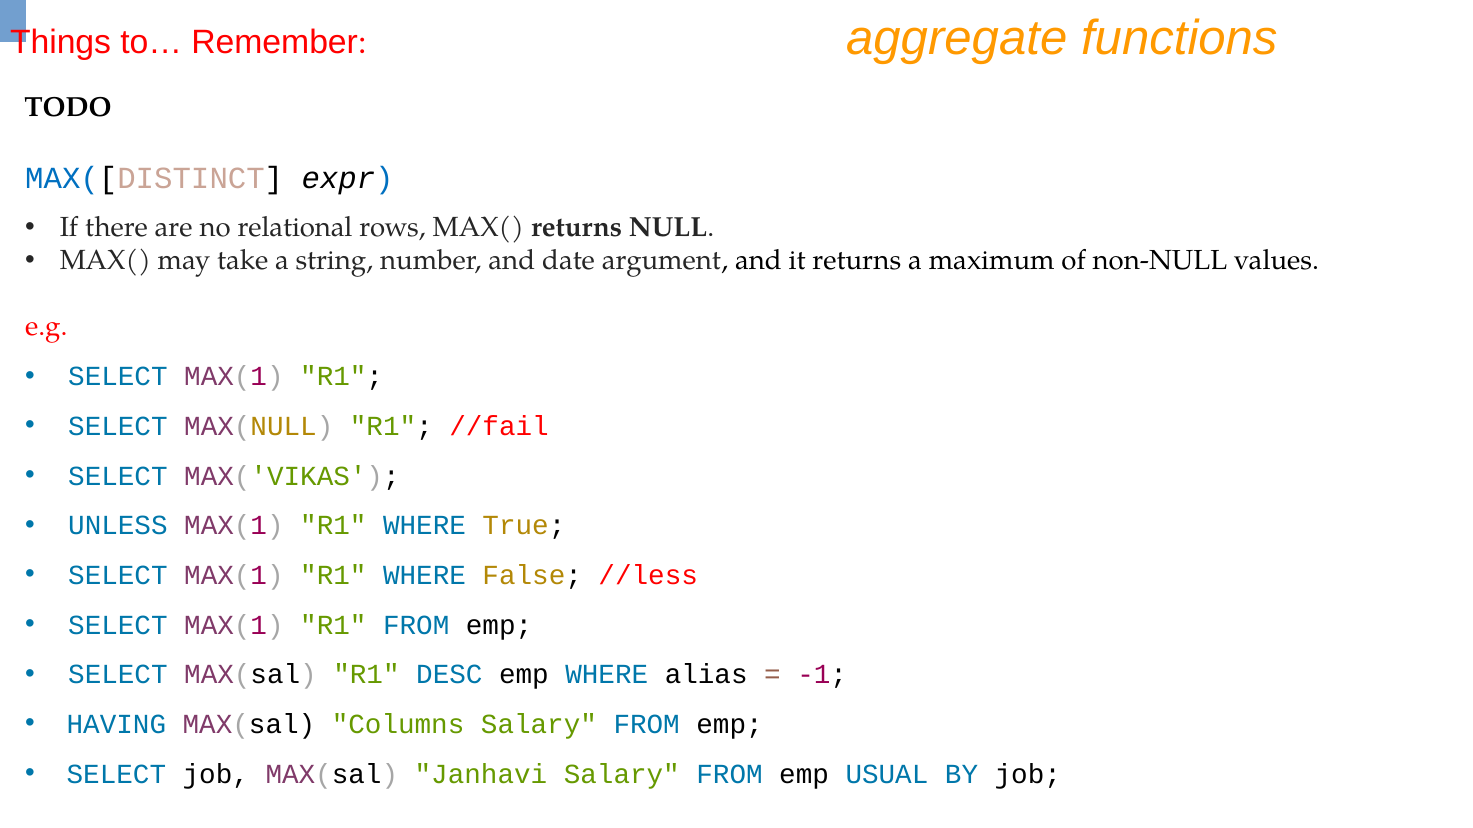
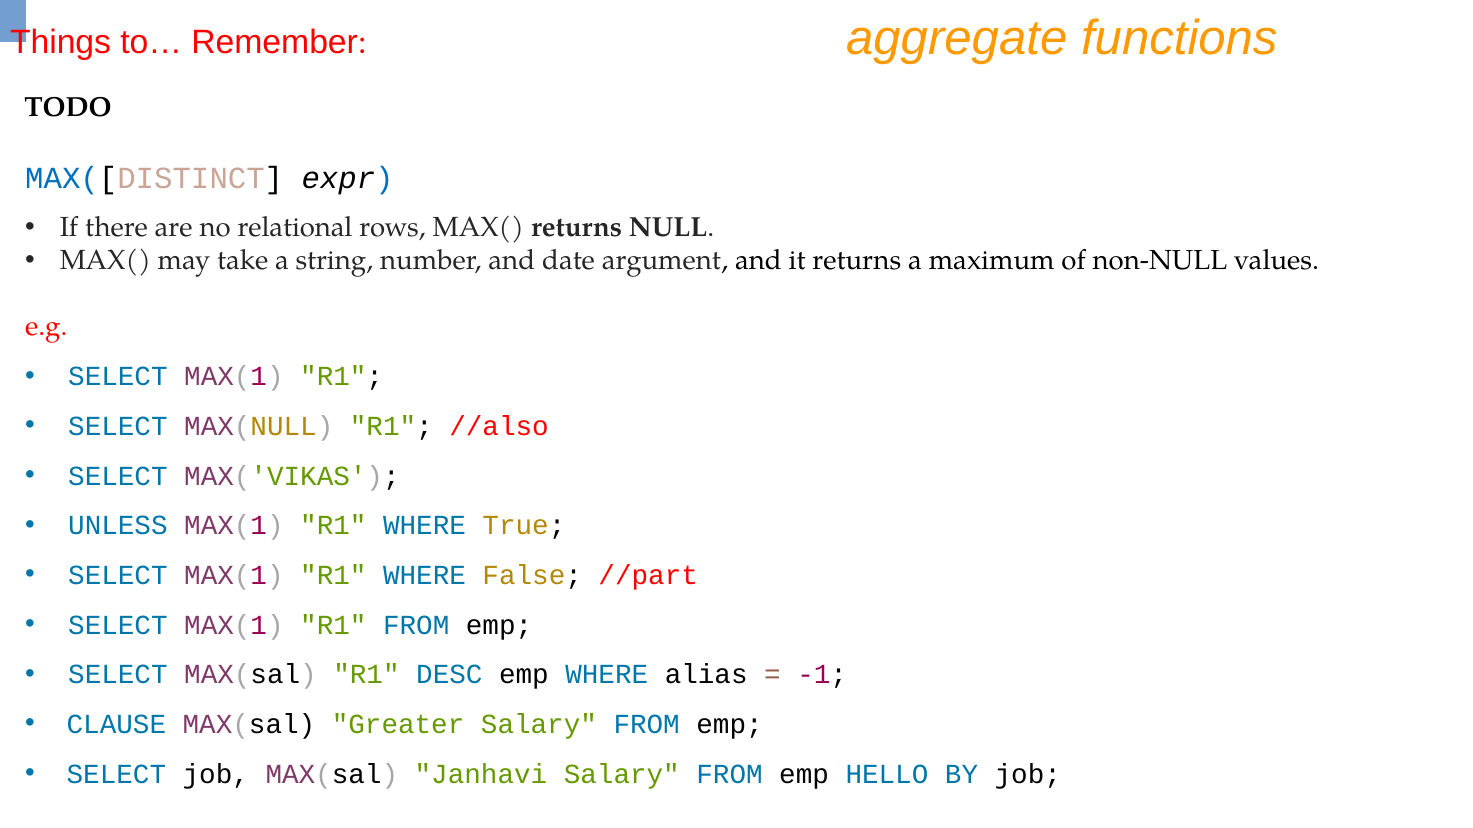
//fail: //fail -> //also
//less: //less -> //part
HAVING: HAVING -> CLAUSE
Columns: Columns -> Greater
USUAL: USUAL -> HELLO
